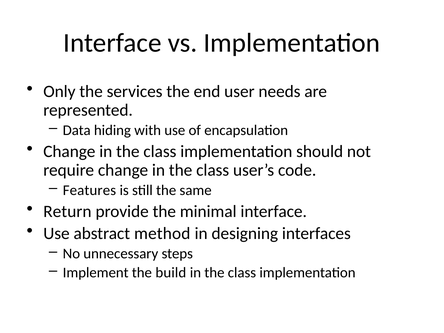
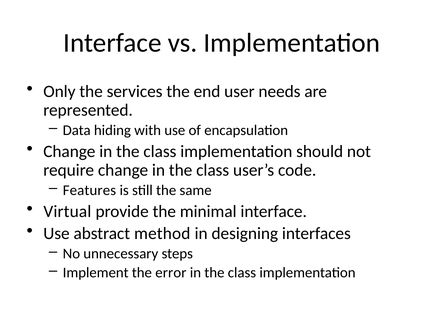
Return: Return -> Virtual
build: build -> error
